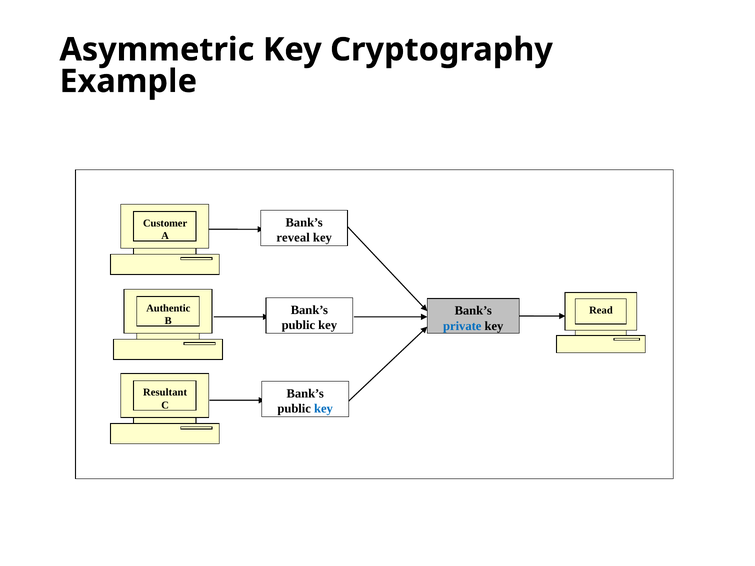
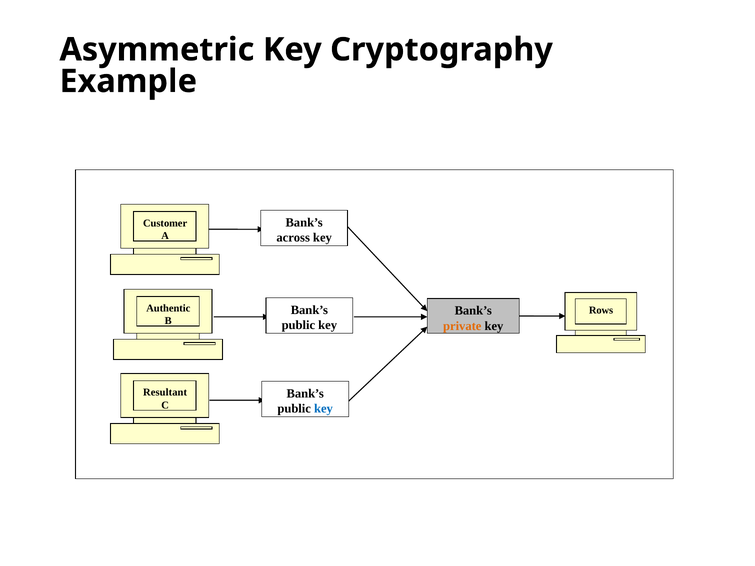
reveal: reveal -> across
Read: Read -> Rows
private colour: blue -> orange
